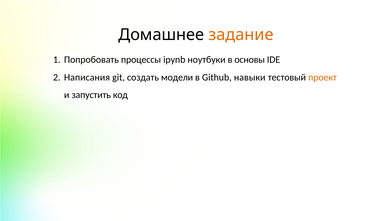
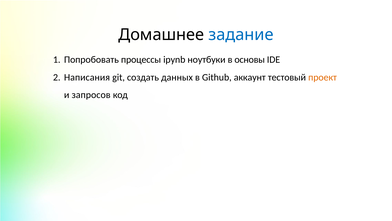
задание colour: orange -> blue
модели: модели -> данных
навыки: навыки -> аккаунт
запустить: запустить -> запросов
